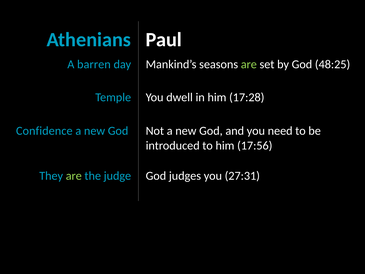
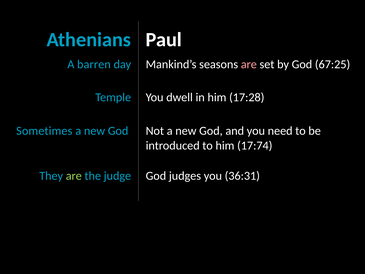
are at (249, 64) colour: light green -> pink
48:25: 48:25 -> 67:25
Confidence: Confidence -> Sometimes
17:56: 17:56 -> 17:74
27:31: 27:31 -> 36:31
